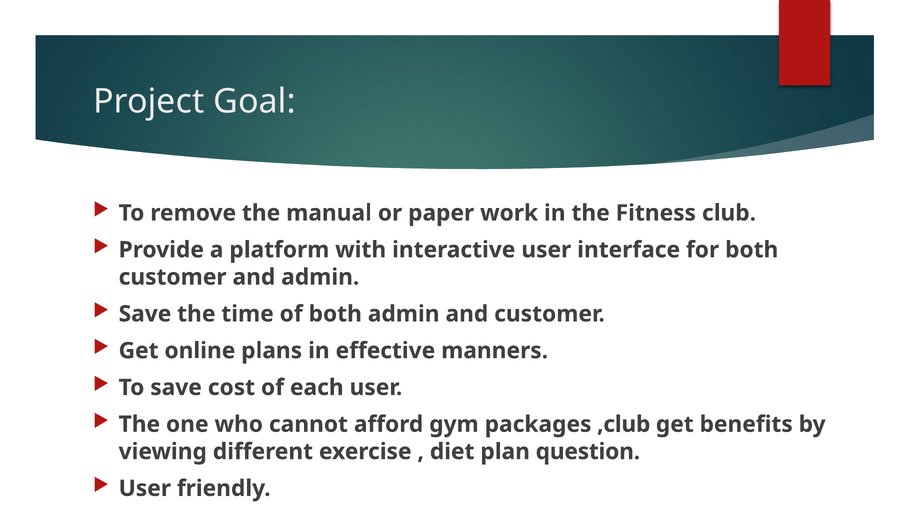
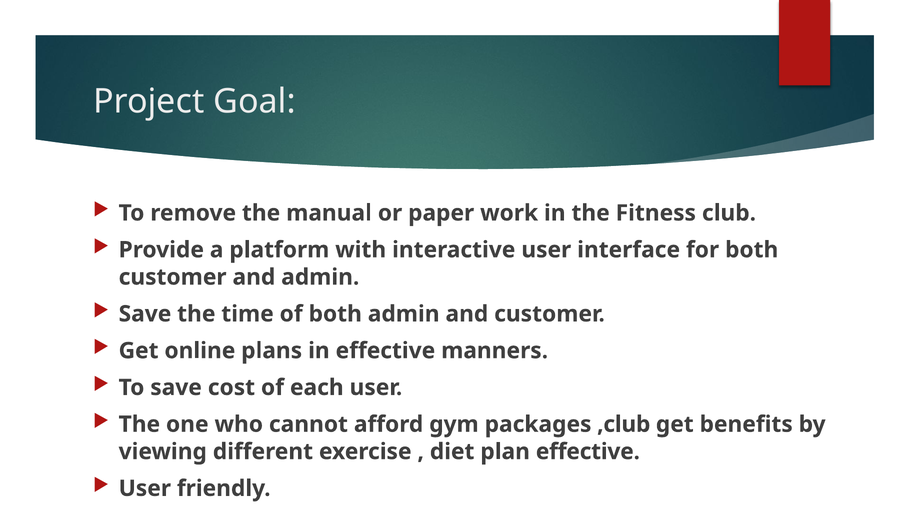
plan question: question -> effective
